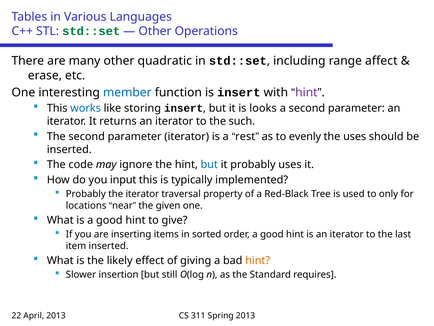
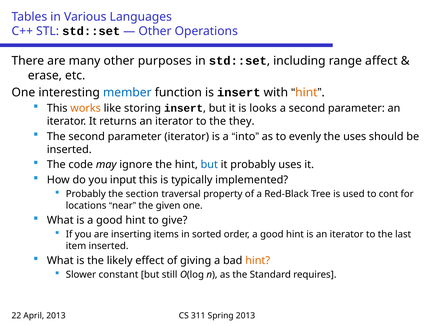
std::set at (91, 31) colour: green -> black
quadratic: quadratic -> purposes
hint at (306, 92) colour: purple -> orange
works colour: blue -> orange
such: such -> they
rest: rest -> into
the iterator: iterator -> section
only: only -> cont
insertion: insertion -> constant
